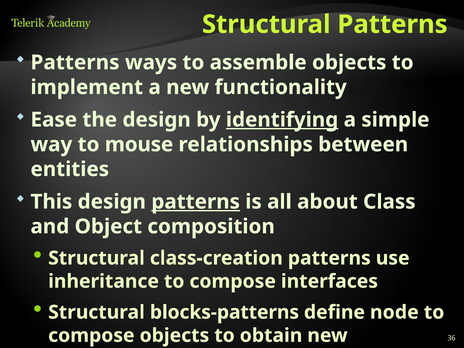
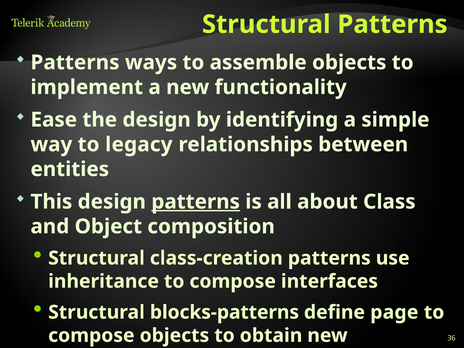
identifying underline: present -> none
mouse: mouse -> legacy
node: node -> page
